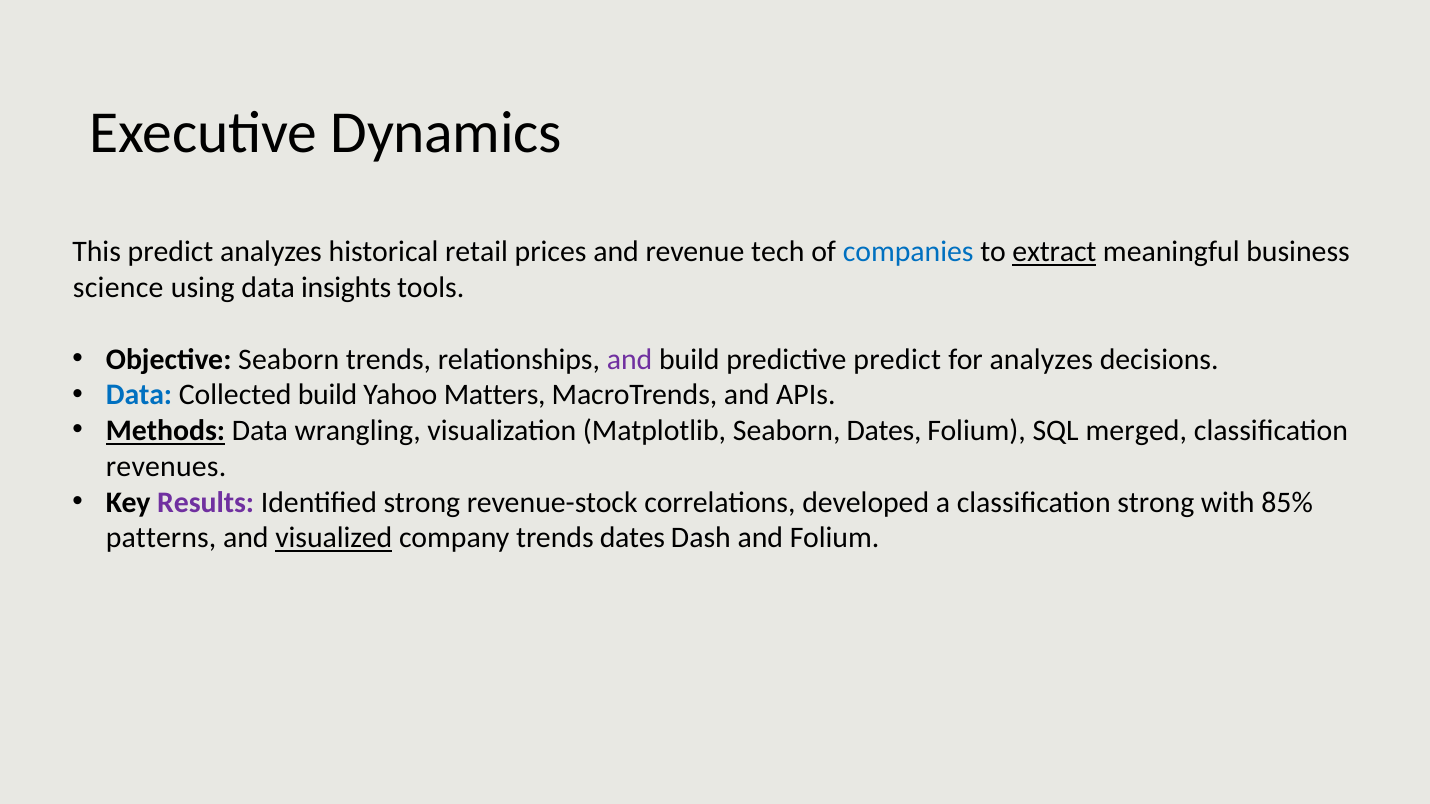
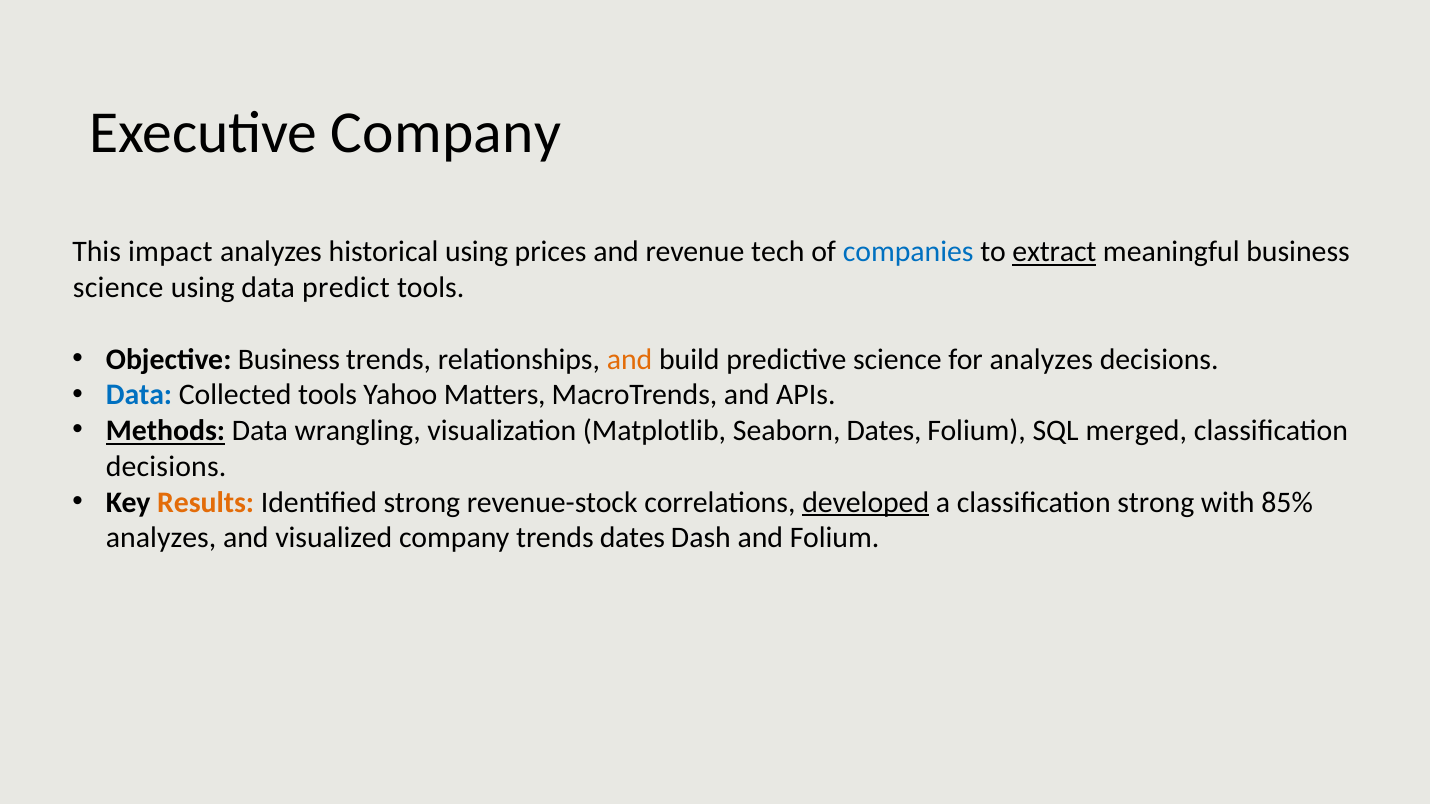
Executive Dynamics: Dynamics -> Company
This predict: predict -> impact
historical retail: retail -> using
insights: insights -> predict
Objective Seaborn: Seaborn -> Business
and at (630, 360) colour: purple -> orange
predictive predict: predict -> science
Collected build: build -> tools
revenues at (166, 467): revenues -> decisions
Results colour: purple -> orange
developed underline: none -> present
patterns at (161, 538): patterns -> analyzes
visualized underline: present -> none
